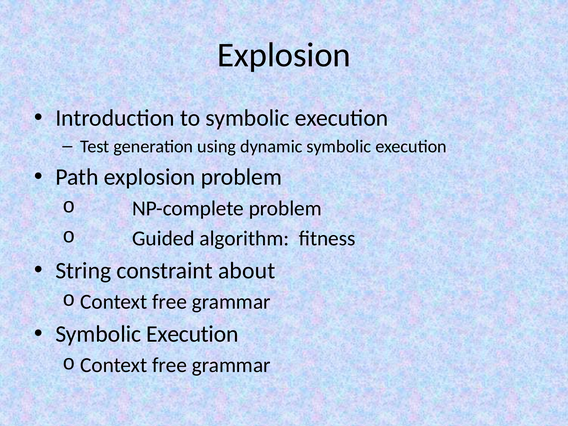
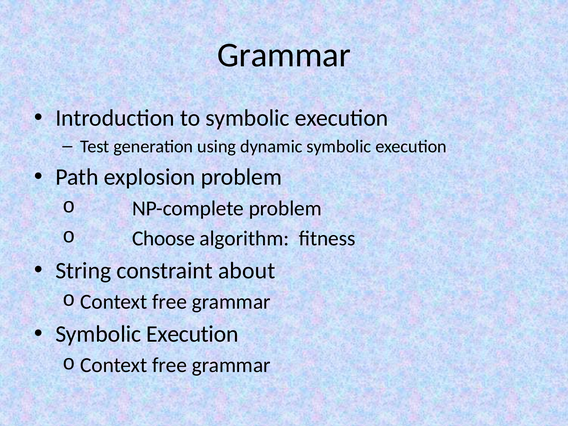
Explosion at (284, 55): Explosion -> Grammar
Guided: Guided -> Choose
